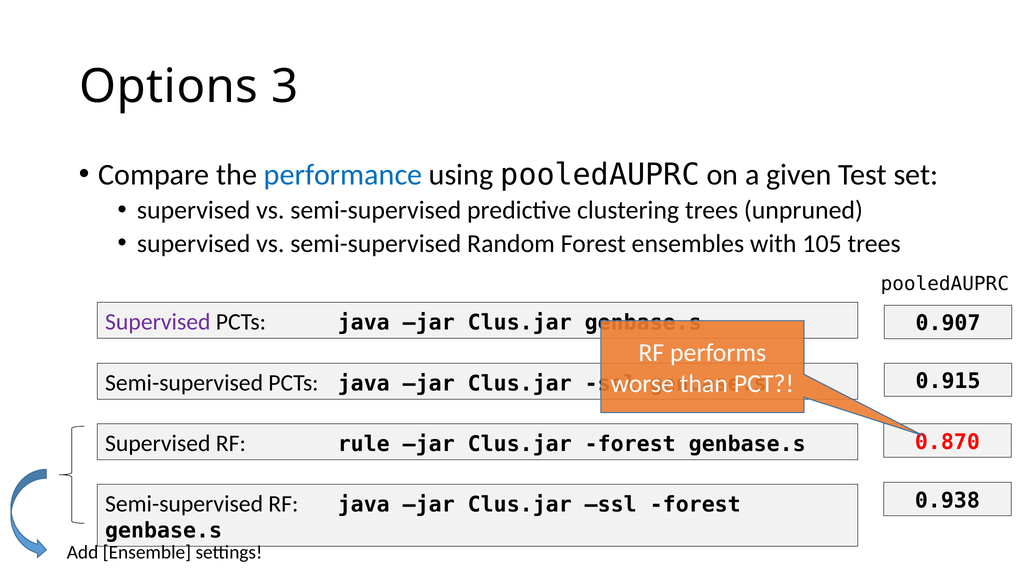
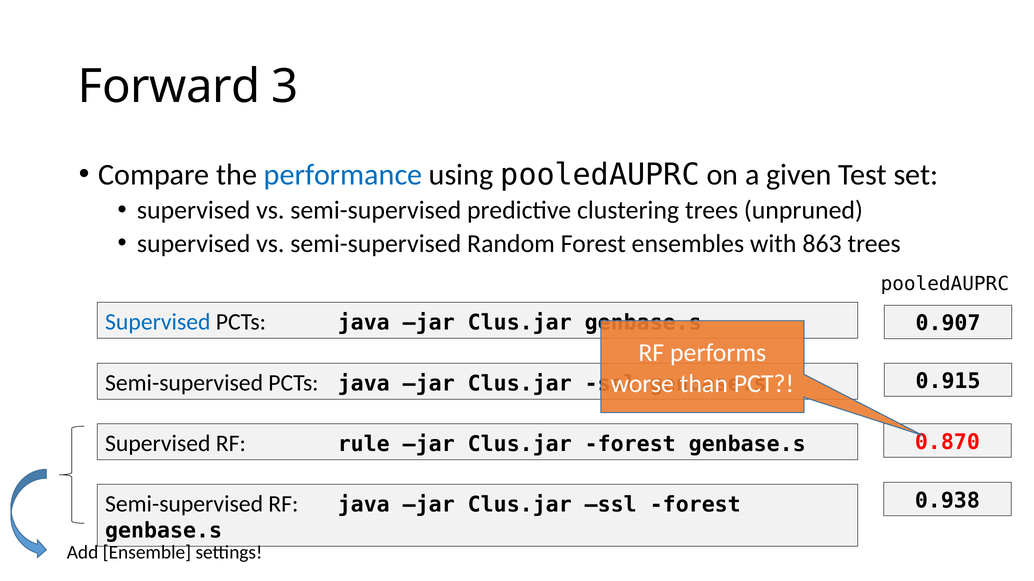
Options: Options -> Forward
105: 105 -> 863
Supervised at (158, 322) colour: purple -> blue
